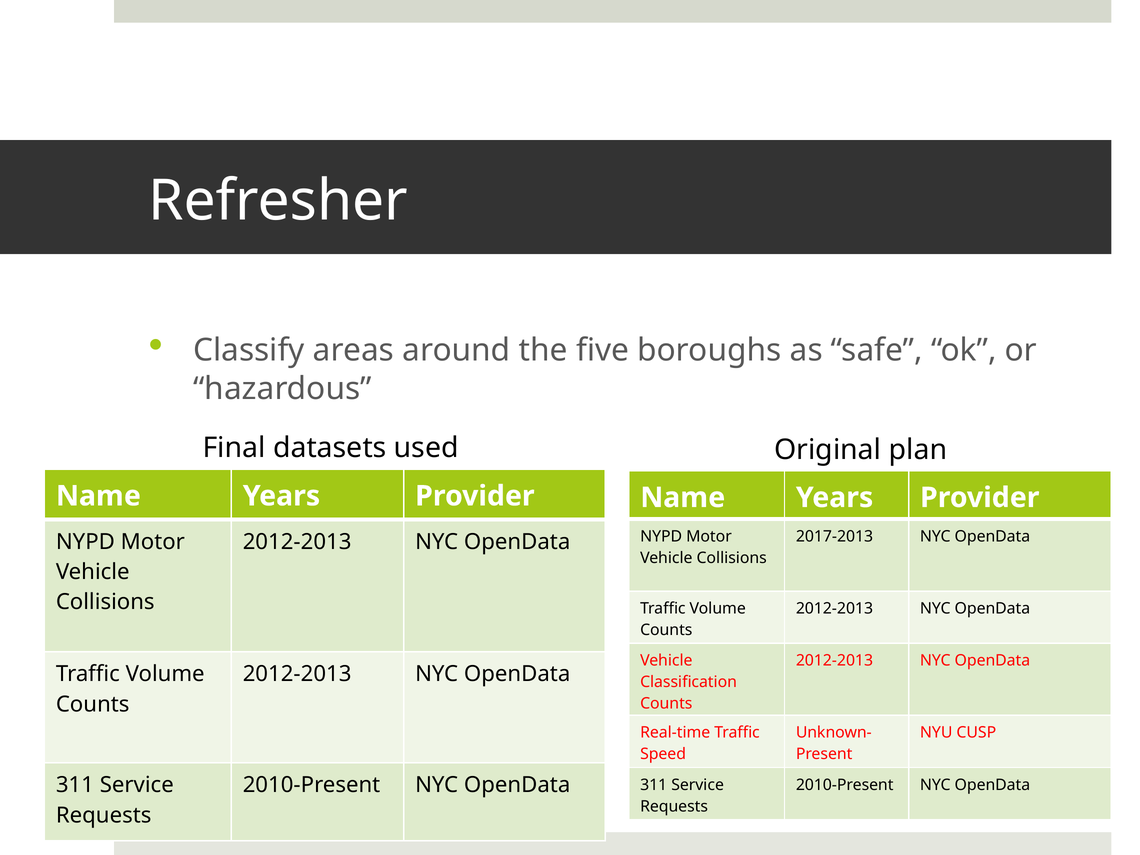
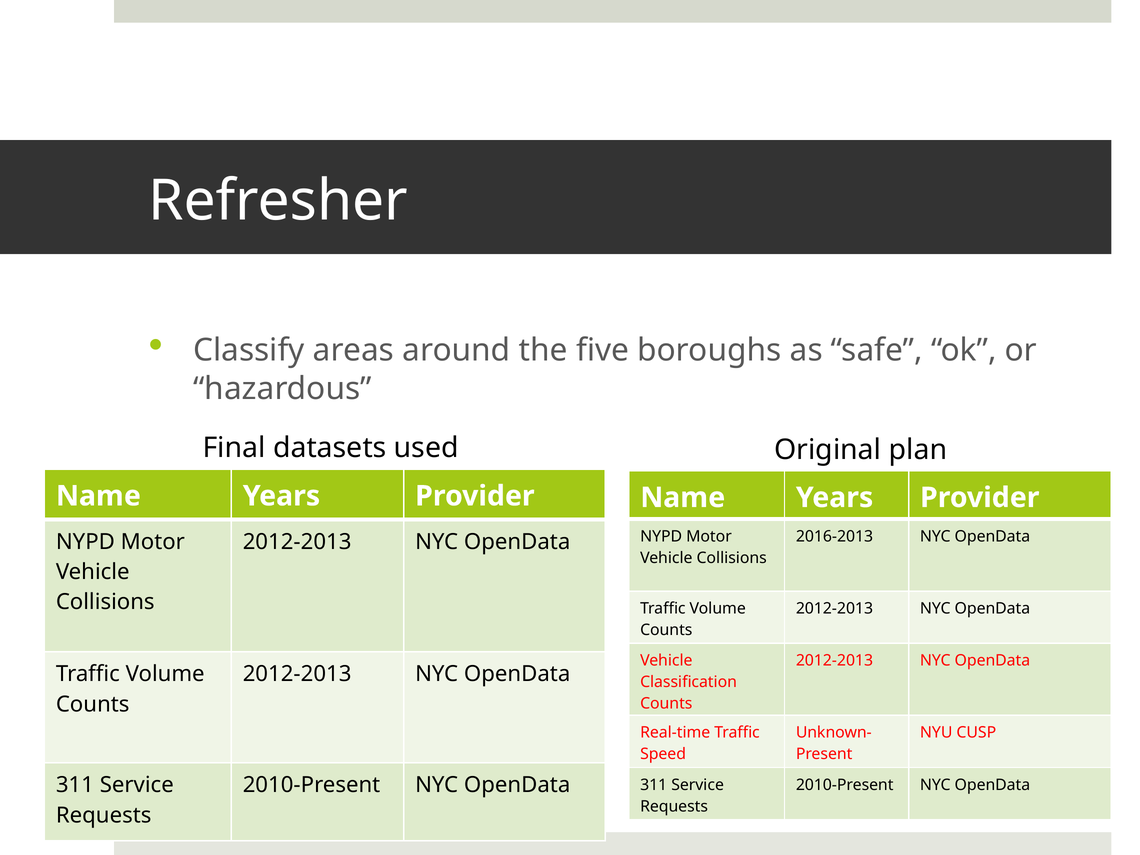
2017-2013: 2017-2013 -> 2016-2013
